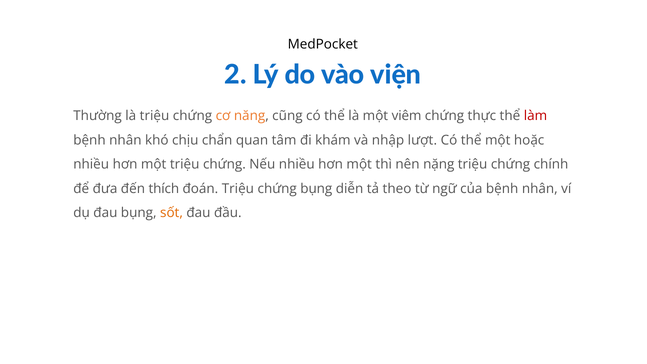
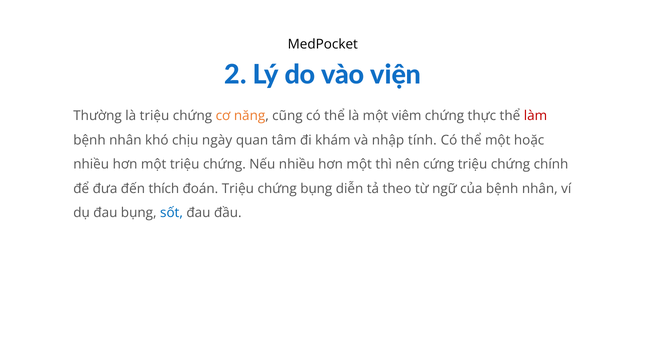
chẩn: chẩn -> ngày
lượt: lượt -> tính
nặng: nặng -> cứng
sốt colour: orange -> blue
